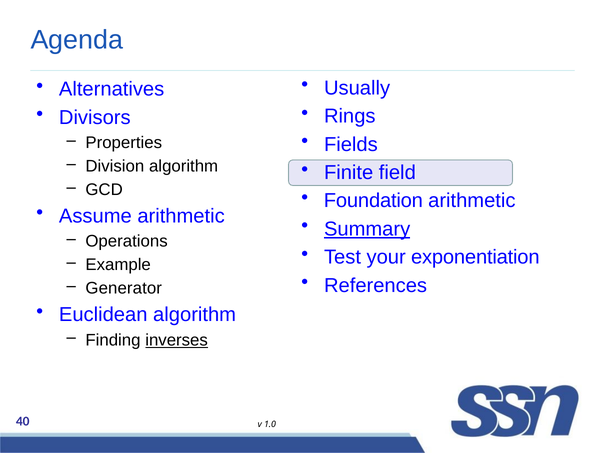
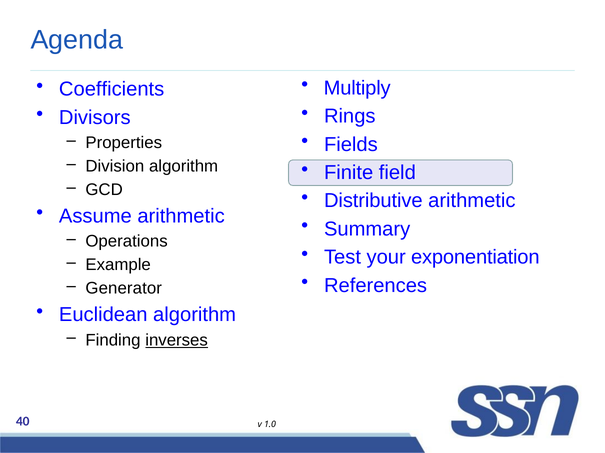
Usually: Usually -> Multiply
Alternatives: Alternatives -> Coefficients
Foundation: Foundation -> Distributive
Summary underline: present -> none
